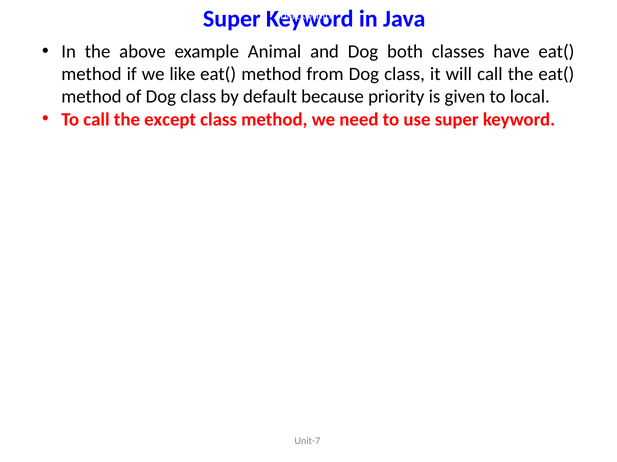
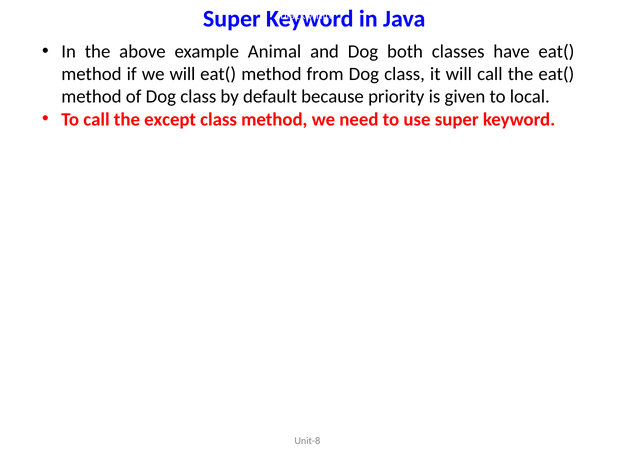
we like: like -> will
Unit-7: Unit-7 -> Unit-8
